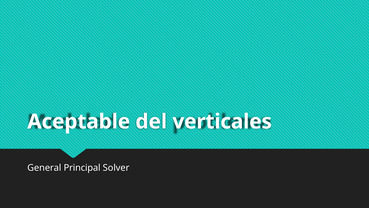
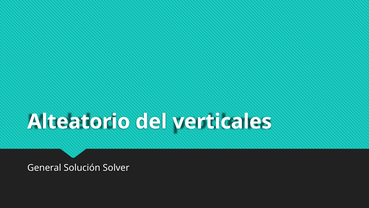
Aceptable: Aceptable -> Alteatorio
Principal: Principal -> Solución
